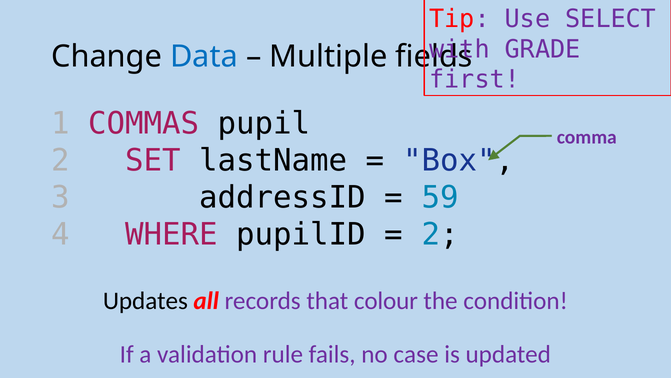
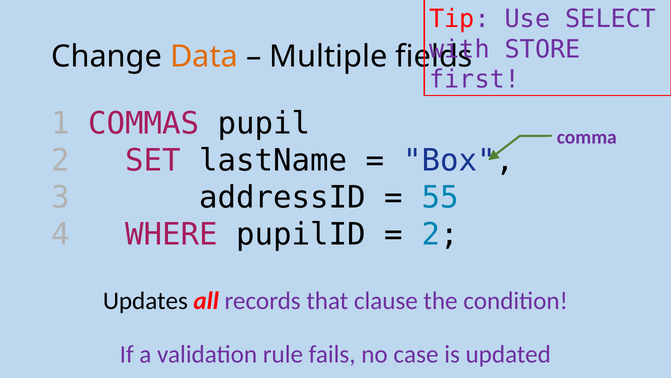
GRADE: GRADE -> STORE
Data colour: blue -> orange
59: 59 -> 55
colour: colour -> clause
